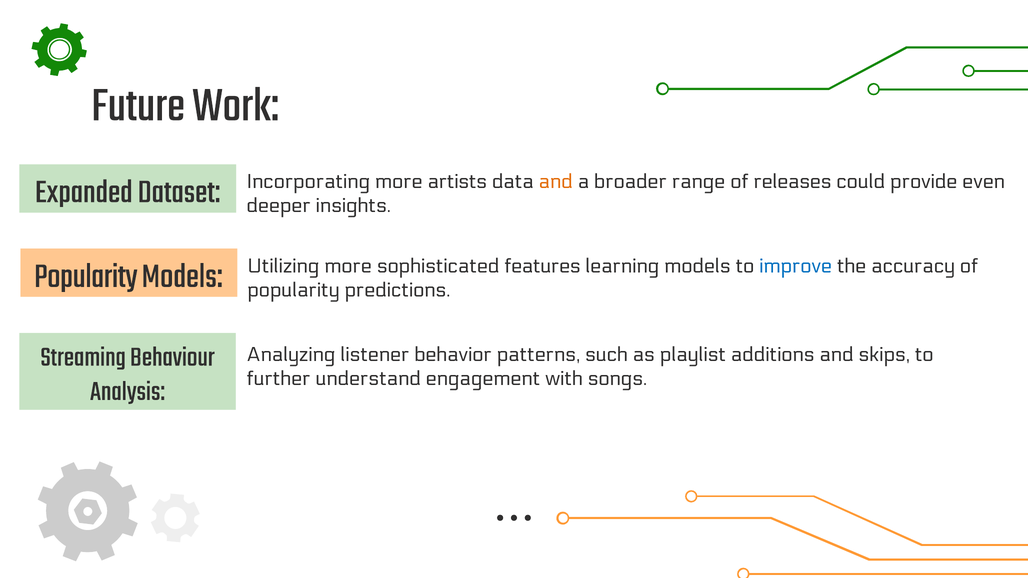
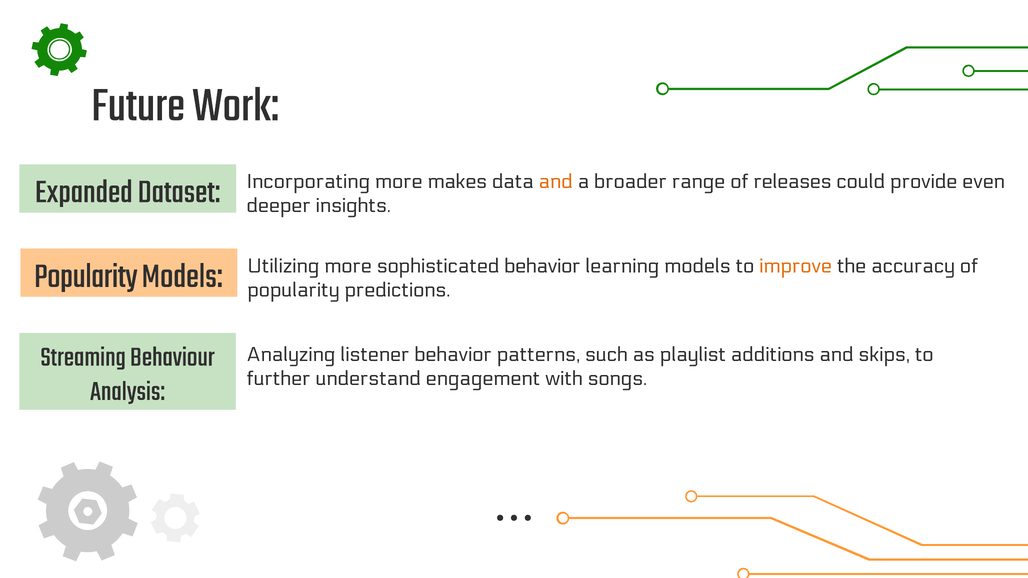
artists: artists -> makes
sophisticated features: features -> behavior
improve colour: blue -> orange
